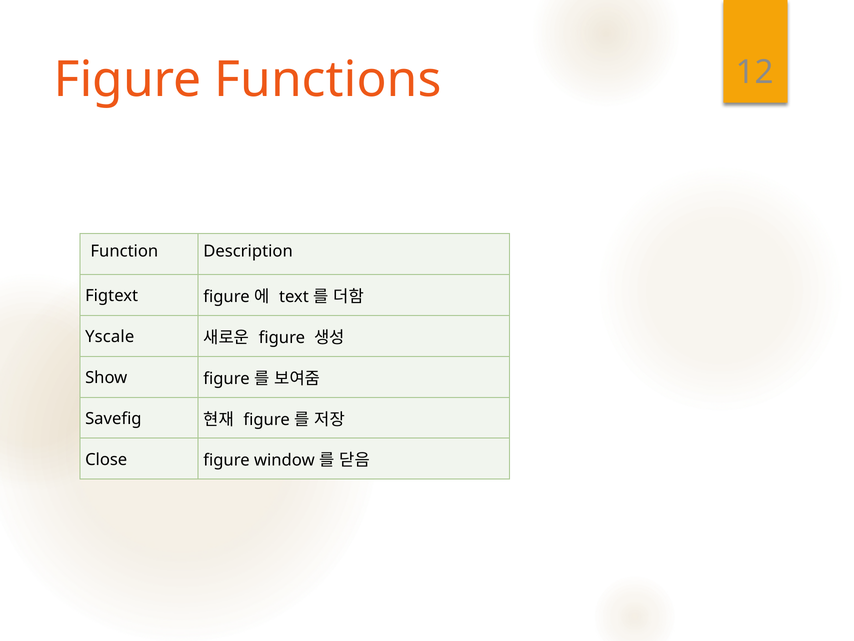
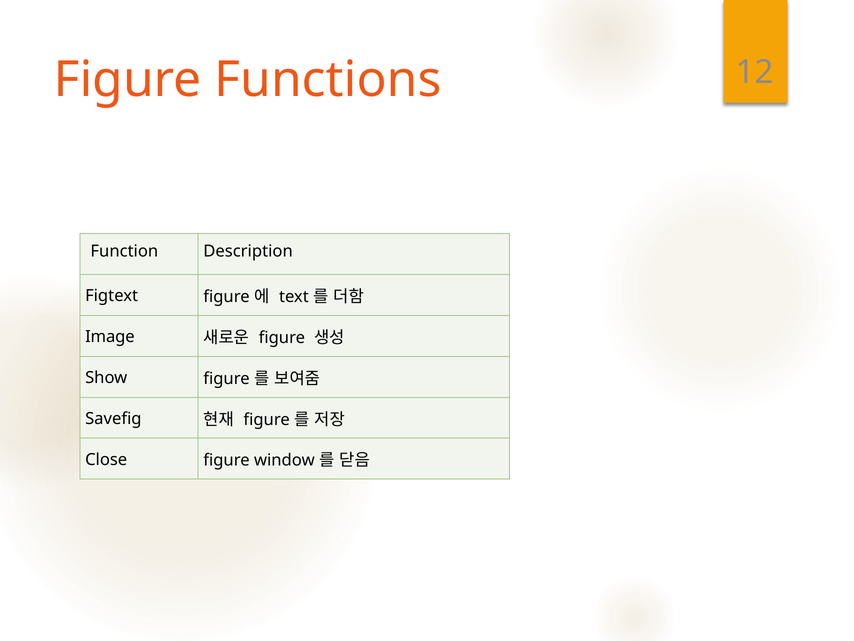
Yscale: Yscale -> Image
